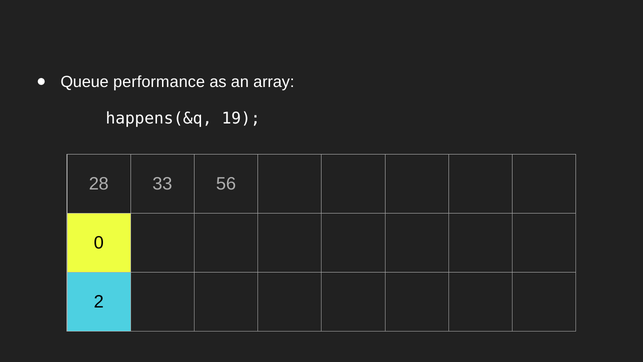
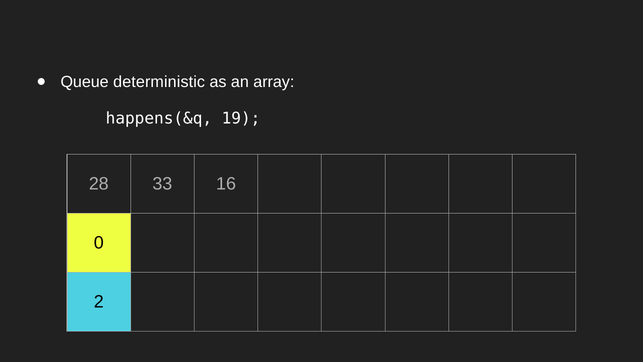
performance: performance -> deterministic
56: 56 -> 16
